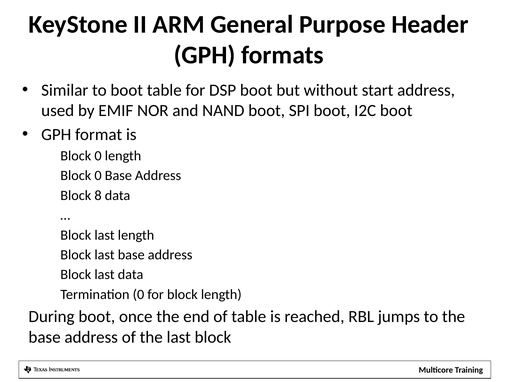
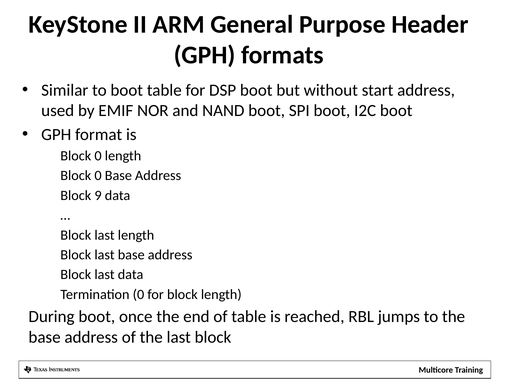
8: 8 -> 9
